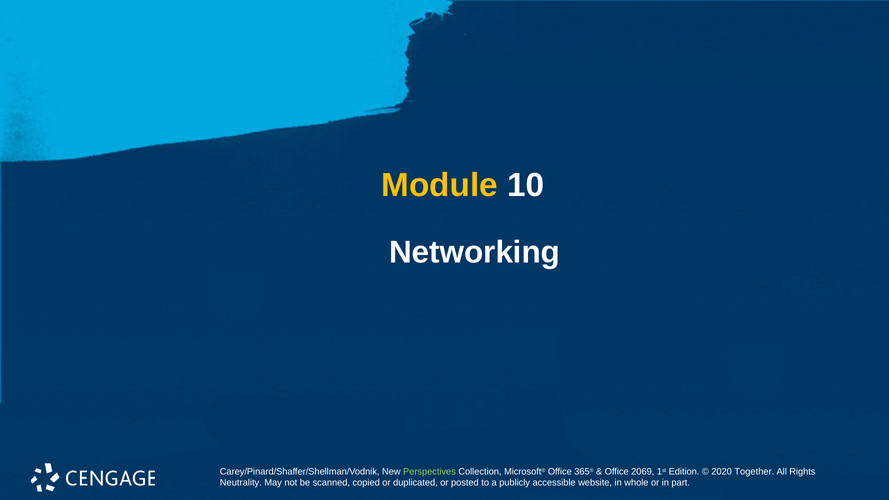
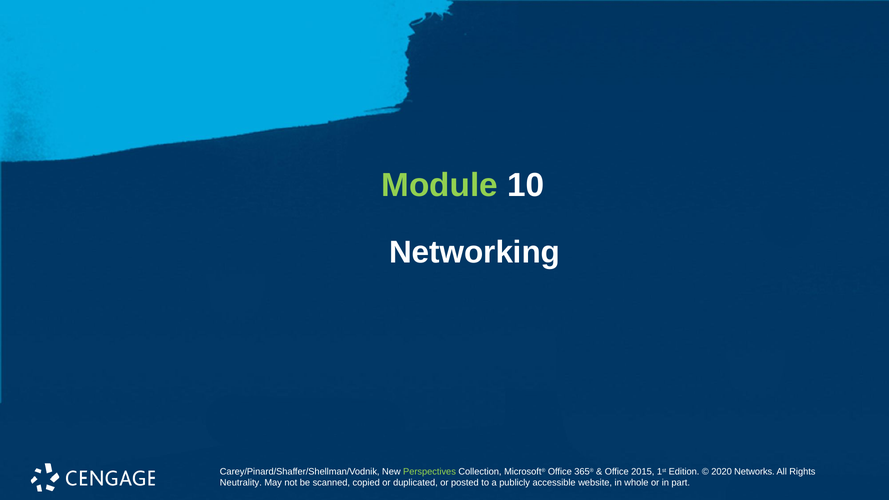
Module colour: yellow -> light green
2069: 2069 -> 2015
Together: Together -> Networks
